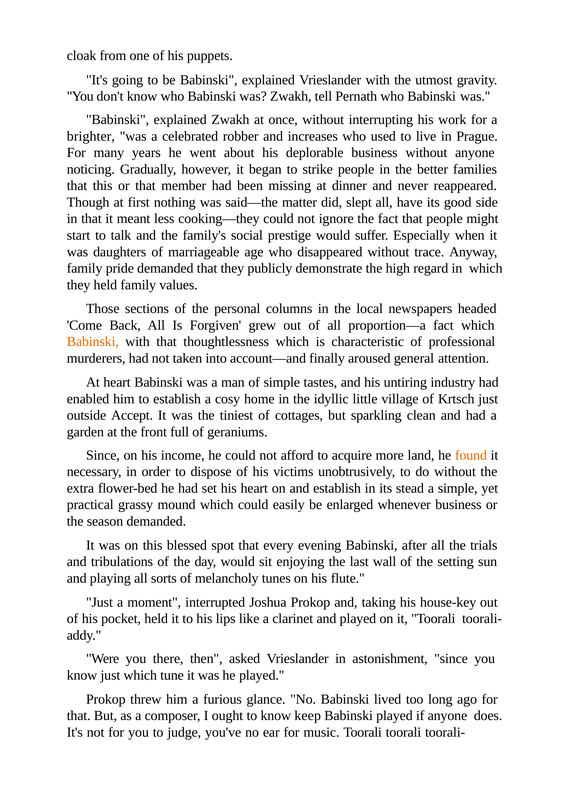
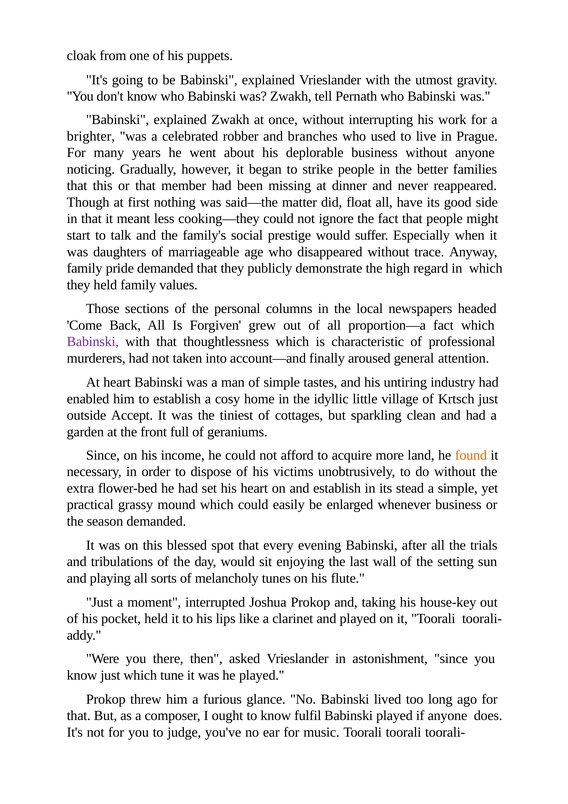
increases: increases -> branches
slept: slept -> float
Babinski at (93, 342) colour: orange -> purple
keep: keep -> fulfil
